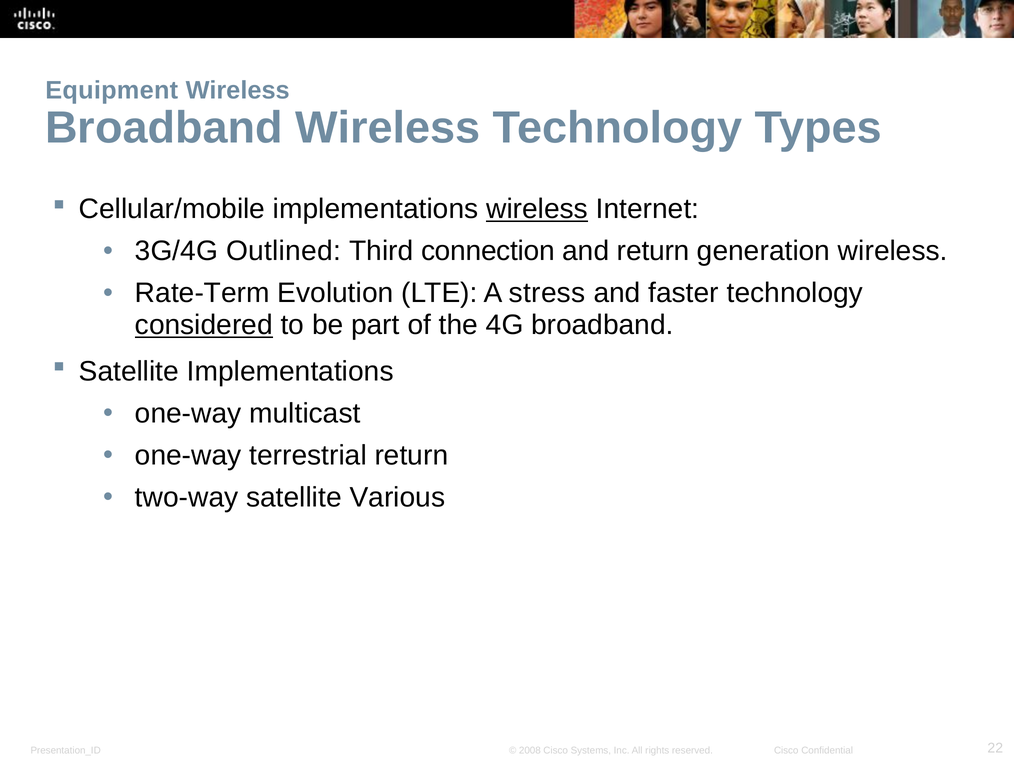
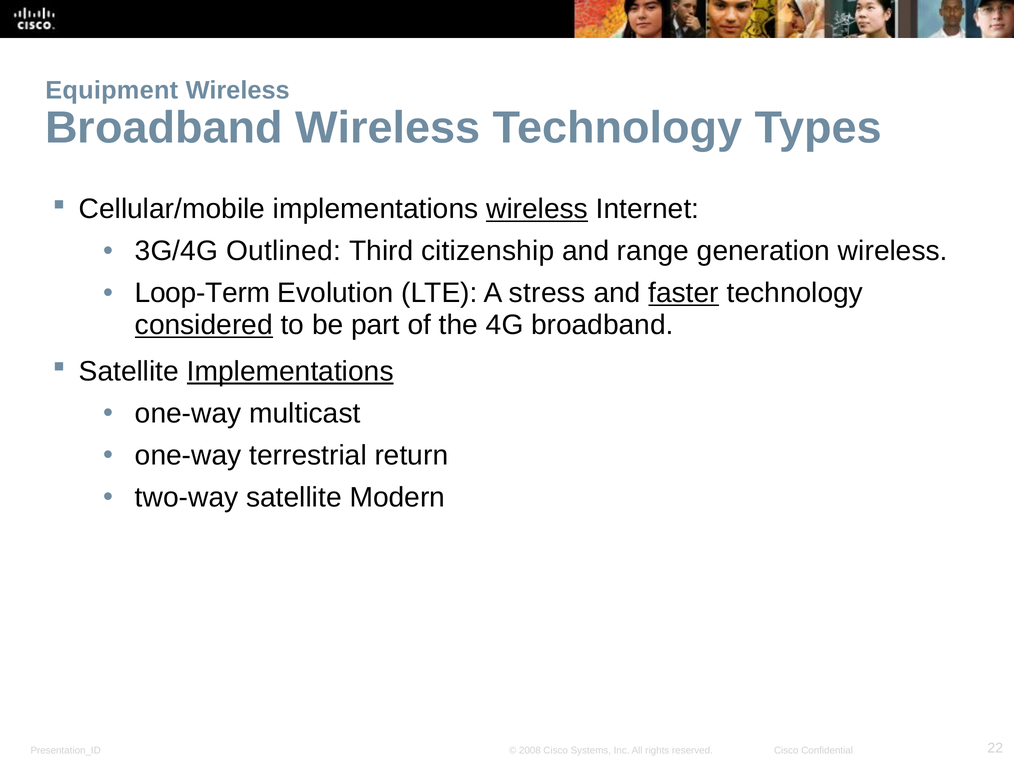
connection: connection -> citizenship
and return: return -> range
Rate-Term: Rate-Term -> Loop-Term
faster underline: none -> present
Implementations at (290, 372) underline: none -> present
Various: Various -> Modern
